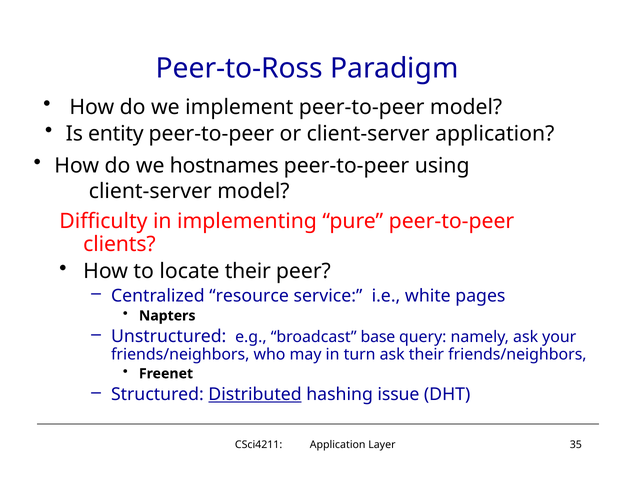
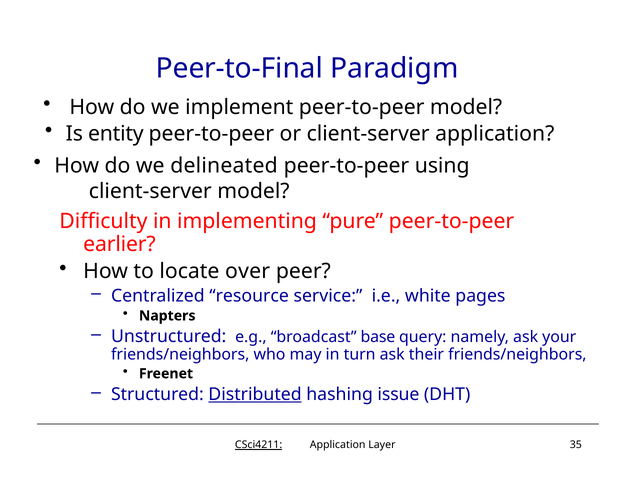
Peer-to-Ross: Peer-to-Ross -> Peer-to-Final
hostnames: hostnames -> delineated
clients: clients -> earlier
locate their: their -> over
CSci4211 underline: none -> present
